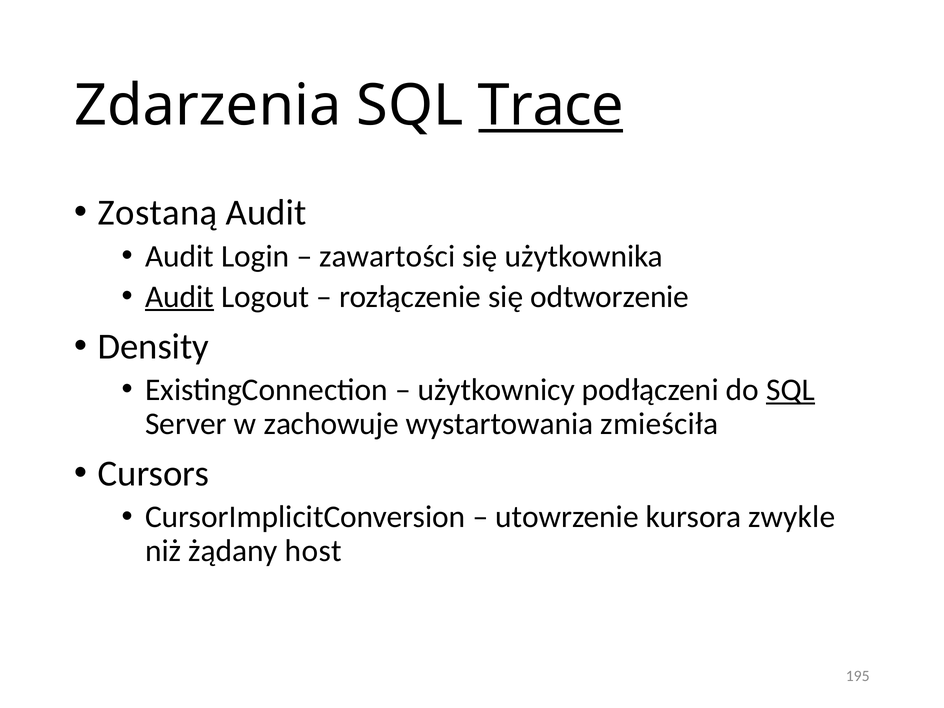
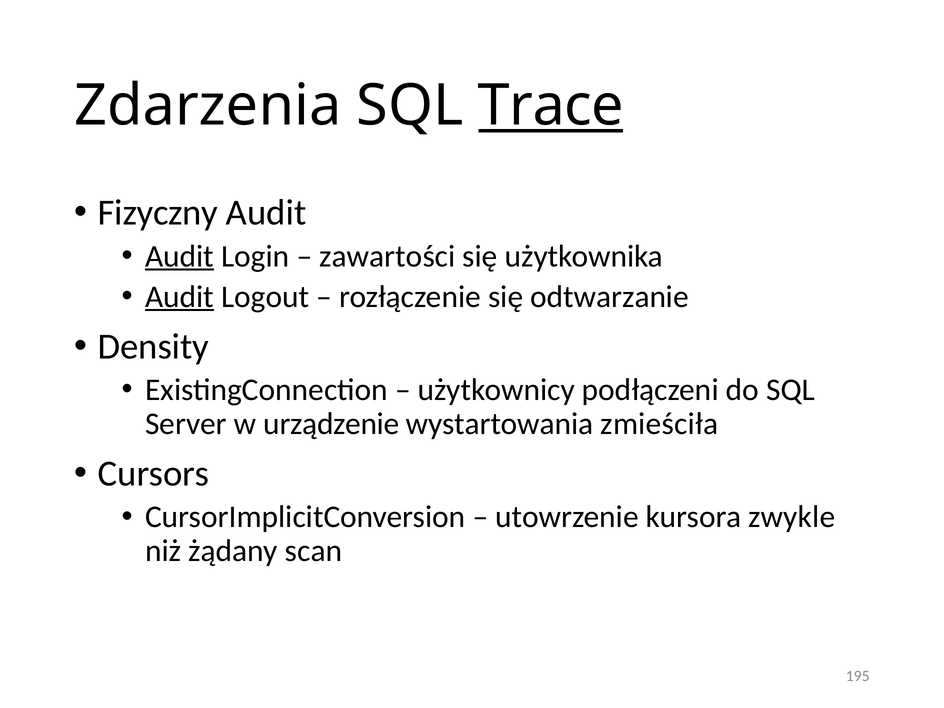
Zostaną: Zostaną -> Fizyczny
Audit at (180, 256) underline: none -> present
odtworzenie: odtworzenie -> odtwarzanie
SQL at (791, 390) underline: present -> none
zachowuje: zachowuje -> urządzenie
host: host -> scan
